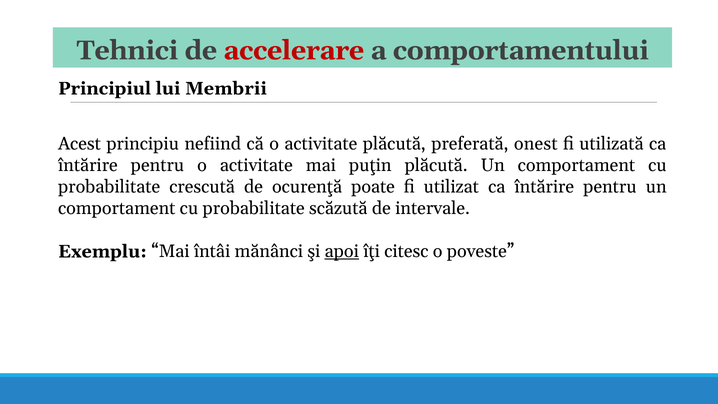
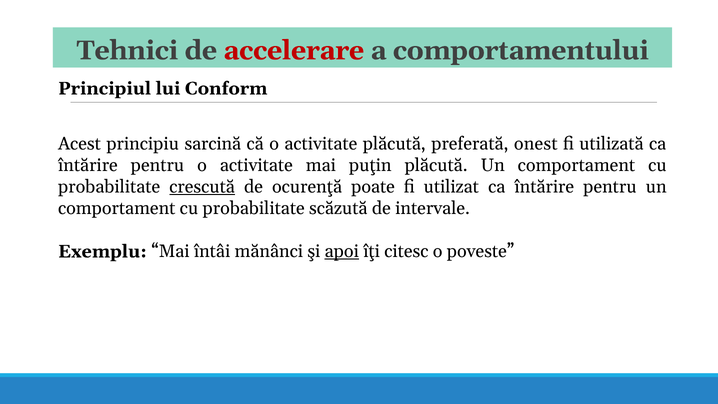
Membrii: Membrii -> Conform
nefiind: nefiind -> sarcină
crescută underline: none -> present
